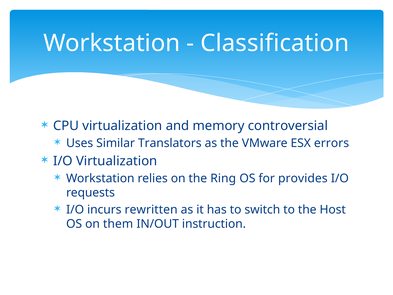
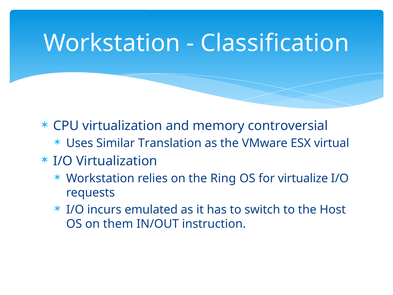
Translators: Translators -> Translation
errors: errors -> virtual
provides: provides -> virtualize
rewritten: rewritten -> emulated
